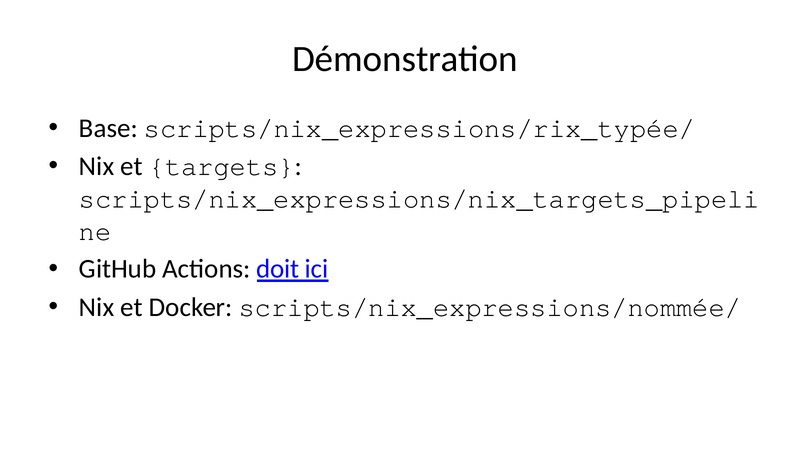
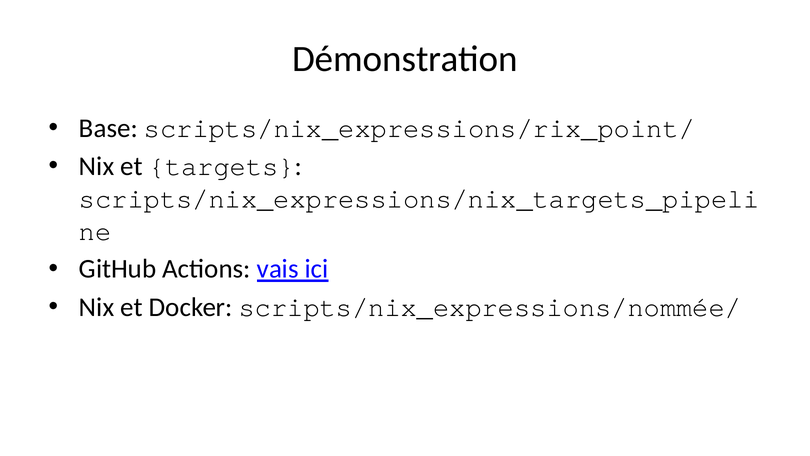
scripts/nix_expressions/rix_typée/: scripts/nix_expressions/rix_typée/ -> scripts/nix_expressions/rix_point/
doit: doit -> vais
